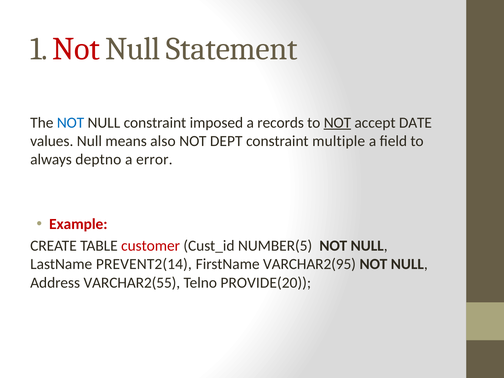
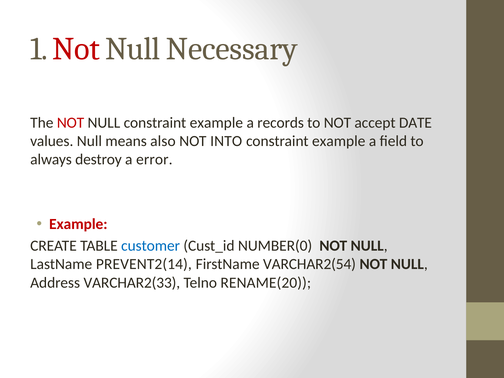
Statement: Statement -> Necessary
NOT at (71, 123) colour: blue -> red
NULL constraint imposed: imposed -> example
NOT at (337, 123) underline: present -> none
DEPT: DEPT -> INTO
multiple at (339, 141): multiple -> example
deptno: deptno -> destroy
customer colour: red -> blue
NUMBER(5: NUMBER(5 -> NUMBER(0
VARCHAR2(95: VARCHAR2(95 -> VARCHAR2(54
VARCHAR2(55: VARCHAR2(55 -> VARCHAR2(33
PROVIDE(20: PROVIDE(20 -> RENAME(20
